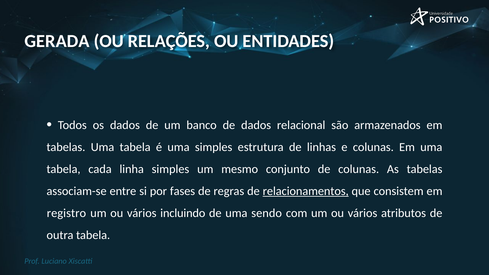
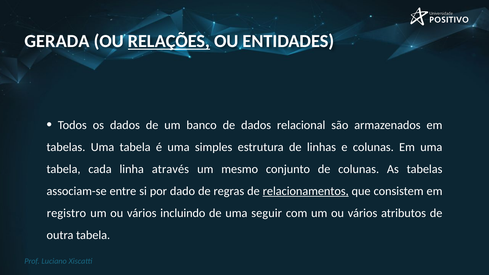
RELAÇÕES underline: none -> present
linha simples: simples -> através
fases: fases -> dado
sendo: sendo -> seguir
